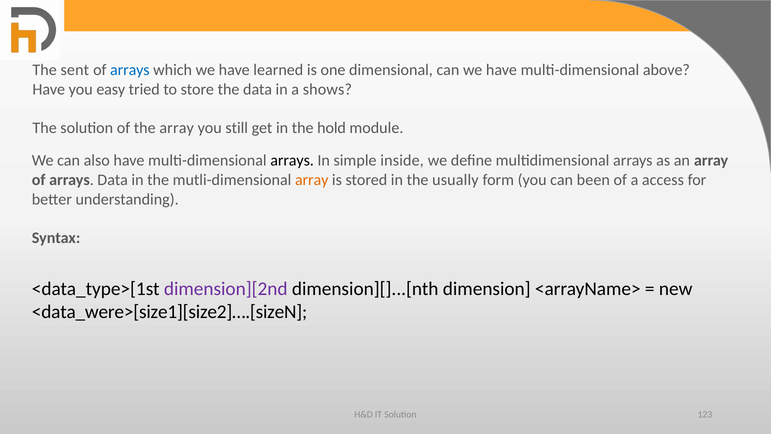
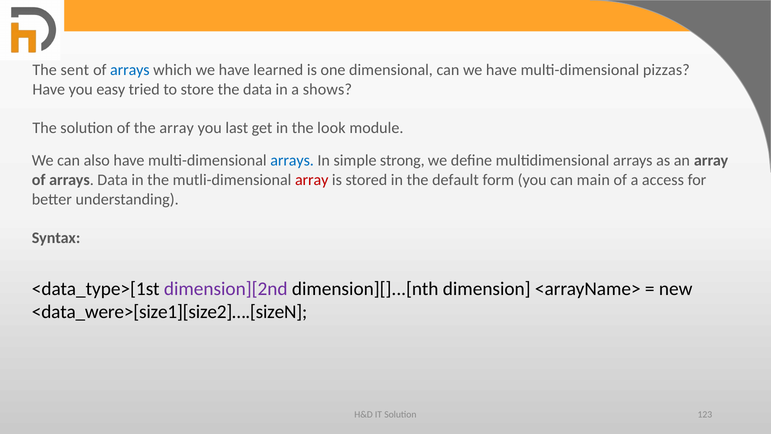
above: above -> pizzas
still: still -> last
hold: hold -> look
arrays at (292, 160) colour: black -> blue
inside: inside -> strong
array at (312, 180) colour: orange -> red
usually: usually -> default
been: been -> main
